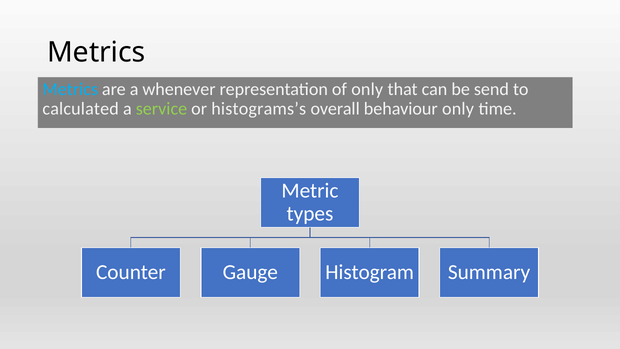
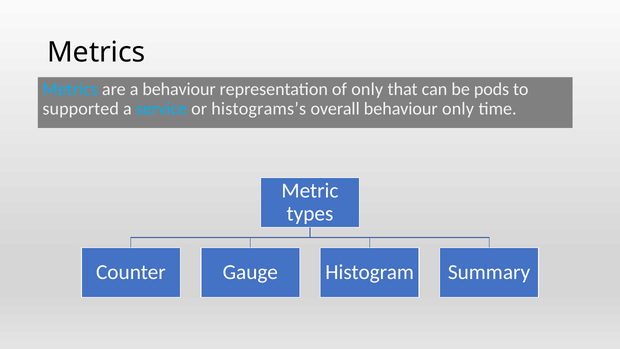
a whenever: whenever -> behaviour
send: send -> pods
calculated: calculated -> supported
service colour: light green -> light blue
